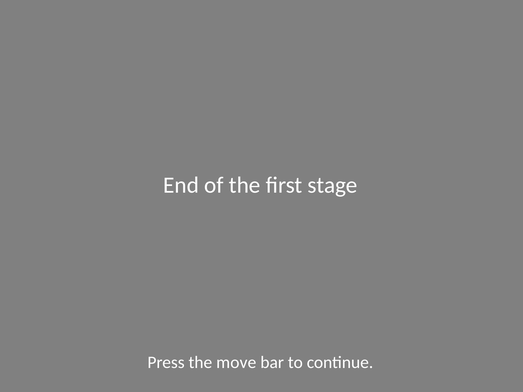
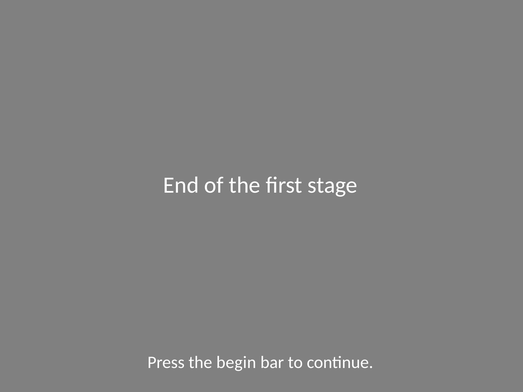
move: move -> begin
